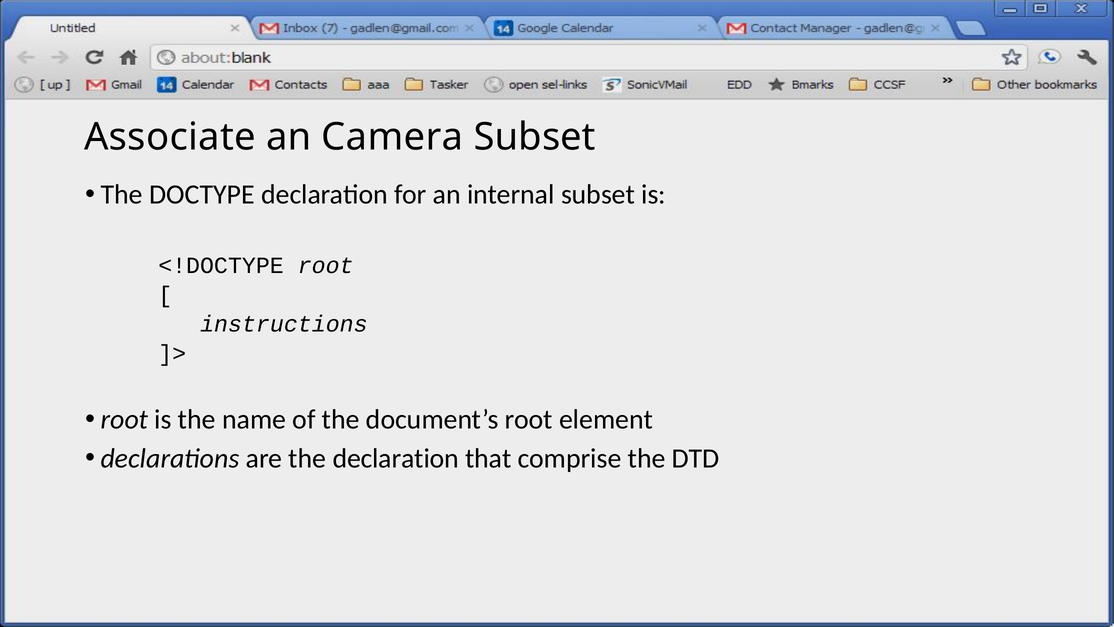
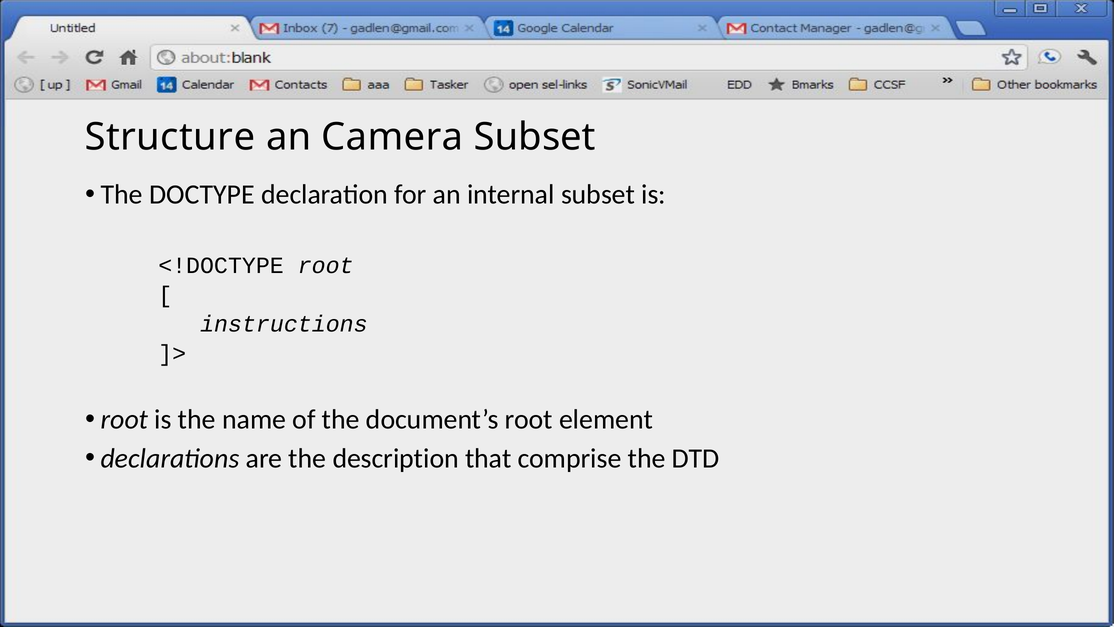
Associate: Associate -> Structure
the declaration: declaration -> description
